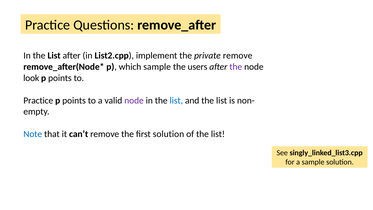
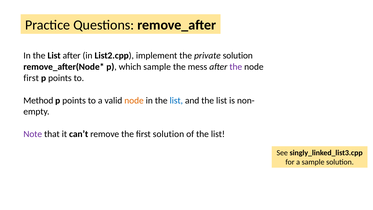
private remove: remove -> solution
users: users -> mess
look at (31, 78): look -> first
Practice at (38, 100): Practice -> Method
node at (134, 100) colour: purple -> orange
Note colour: blue -> purple
